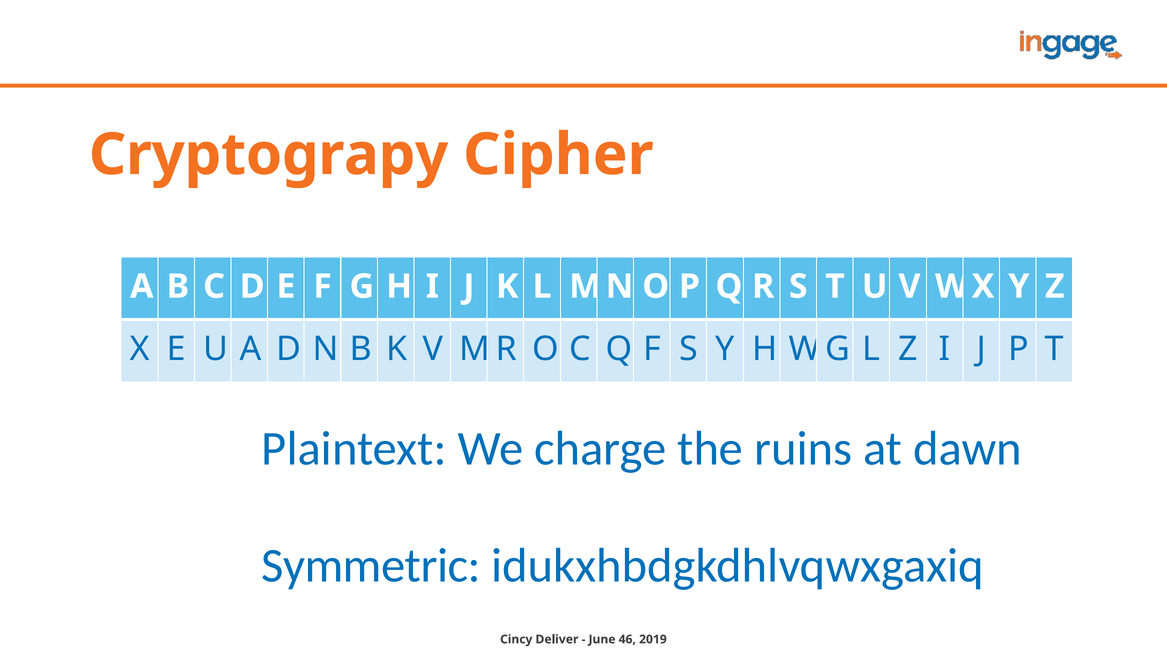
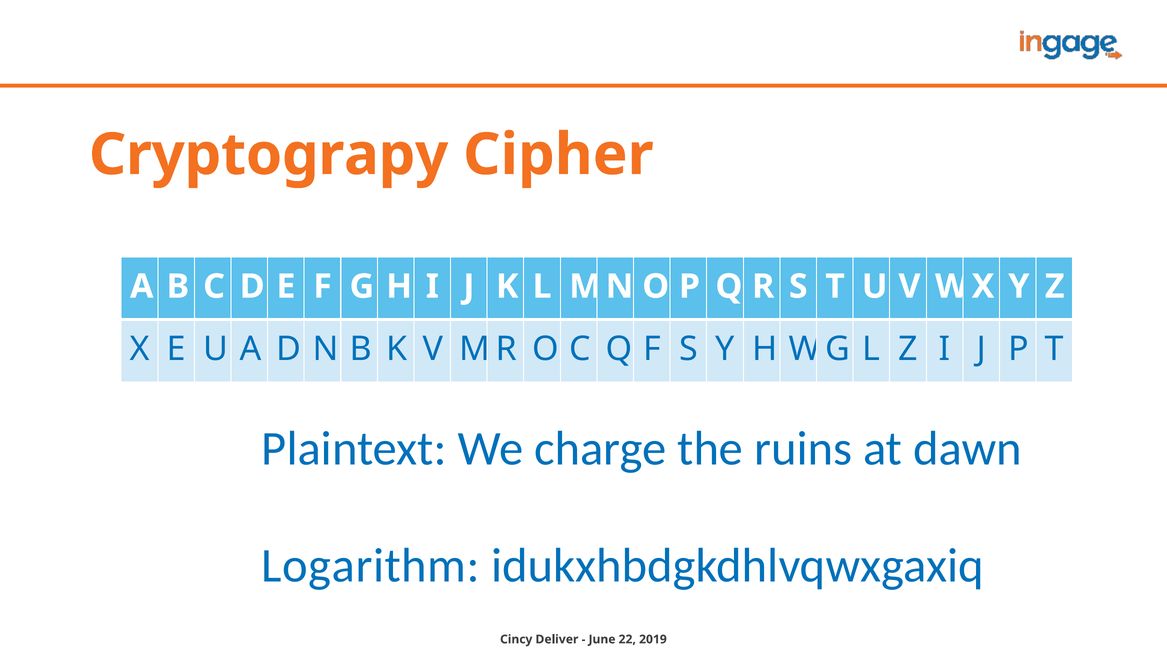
Symmetric: Symmetric -> Logarithm
46: 46 -> 22
